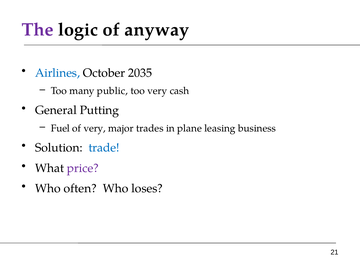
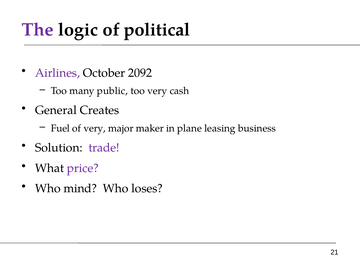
anyway: anyway -> political
Airlines colour: blue -> purple
2035: 2035 -> 2092
Putting: Putting -> Creates
trades: trades -> maker
trade colour: blue -> purple
often: often -> mind
